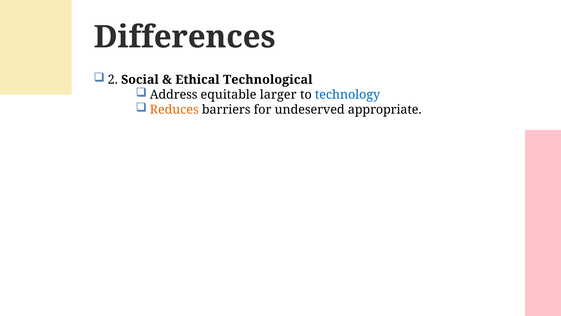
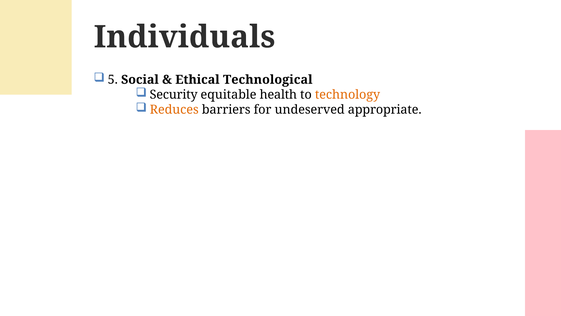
Differences: Differences -> Individuals
2: 2 -> 5
Address: Address -> Security
larger: larger -> health
technology colour: blue -> orange
